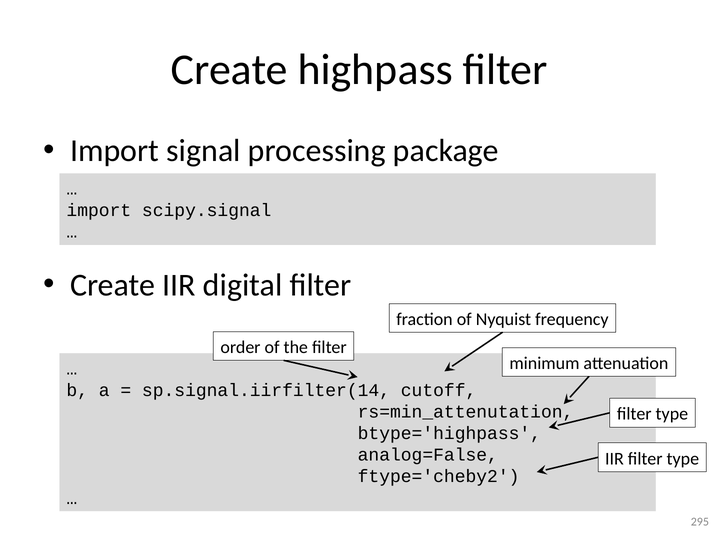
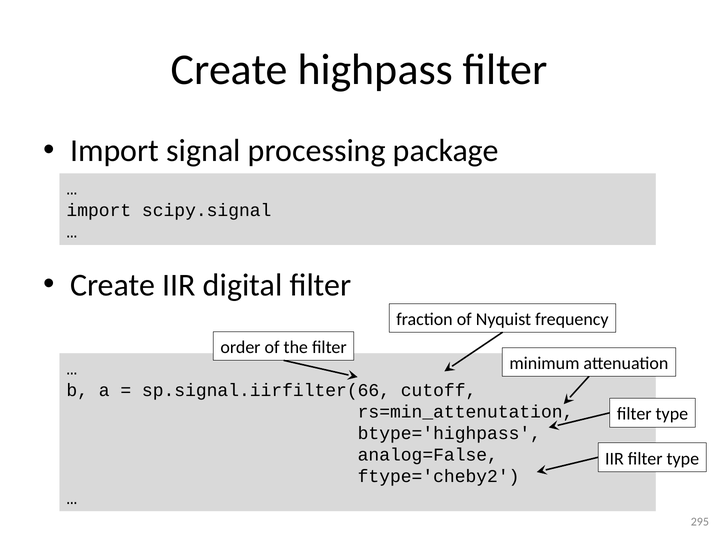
sp.signal.iirfilter(14: sp.signal.iirfilter(14 -> sp.signal.iirfilter(66
